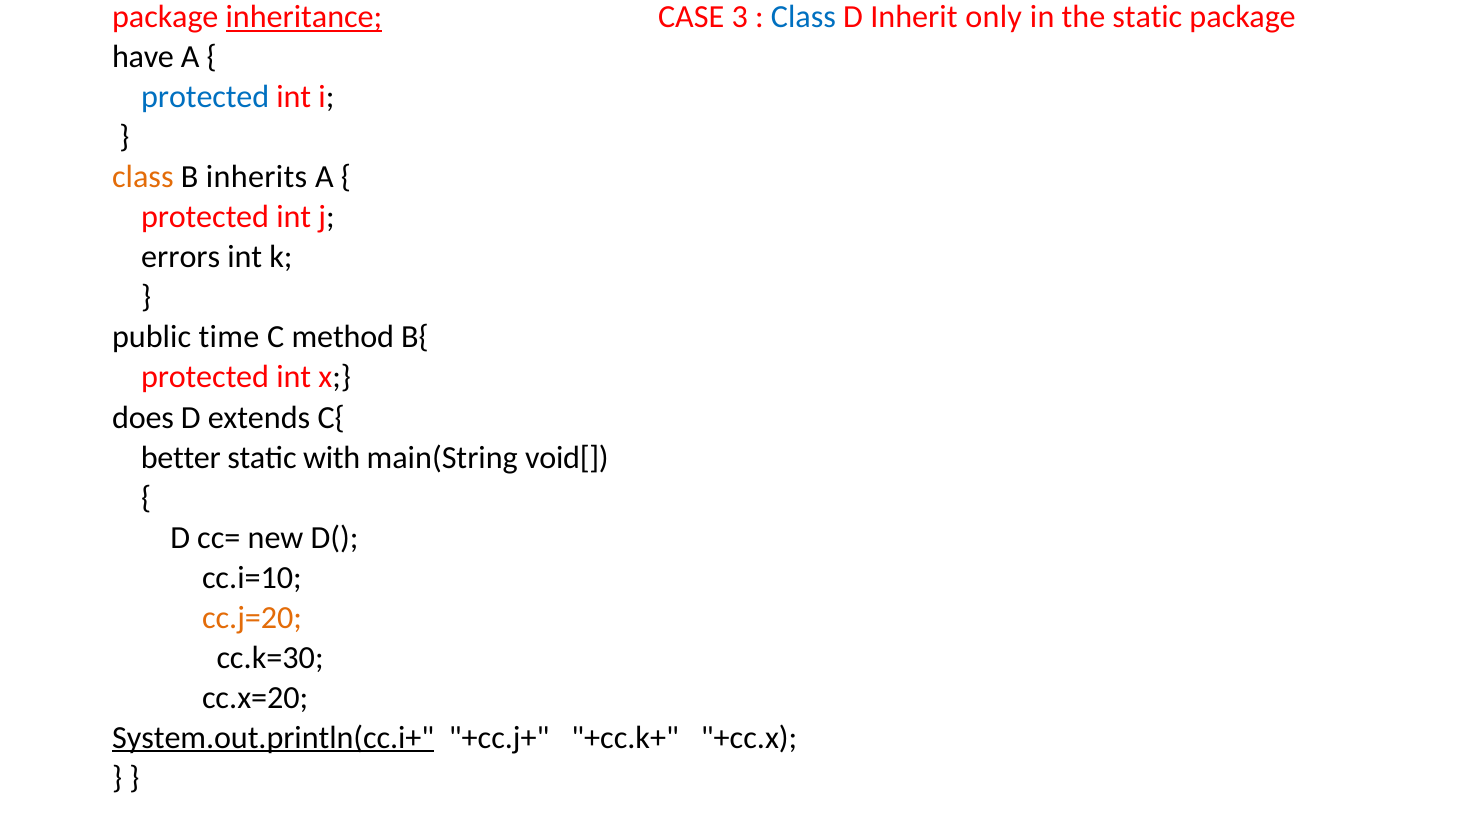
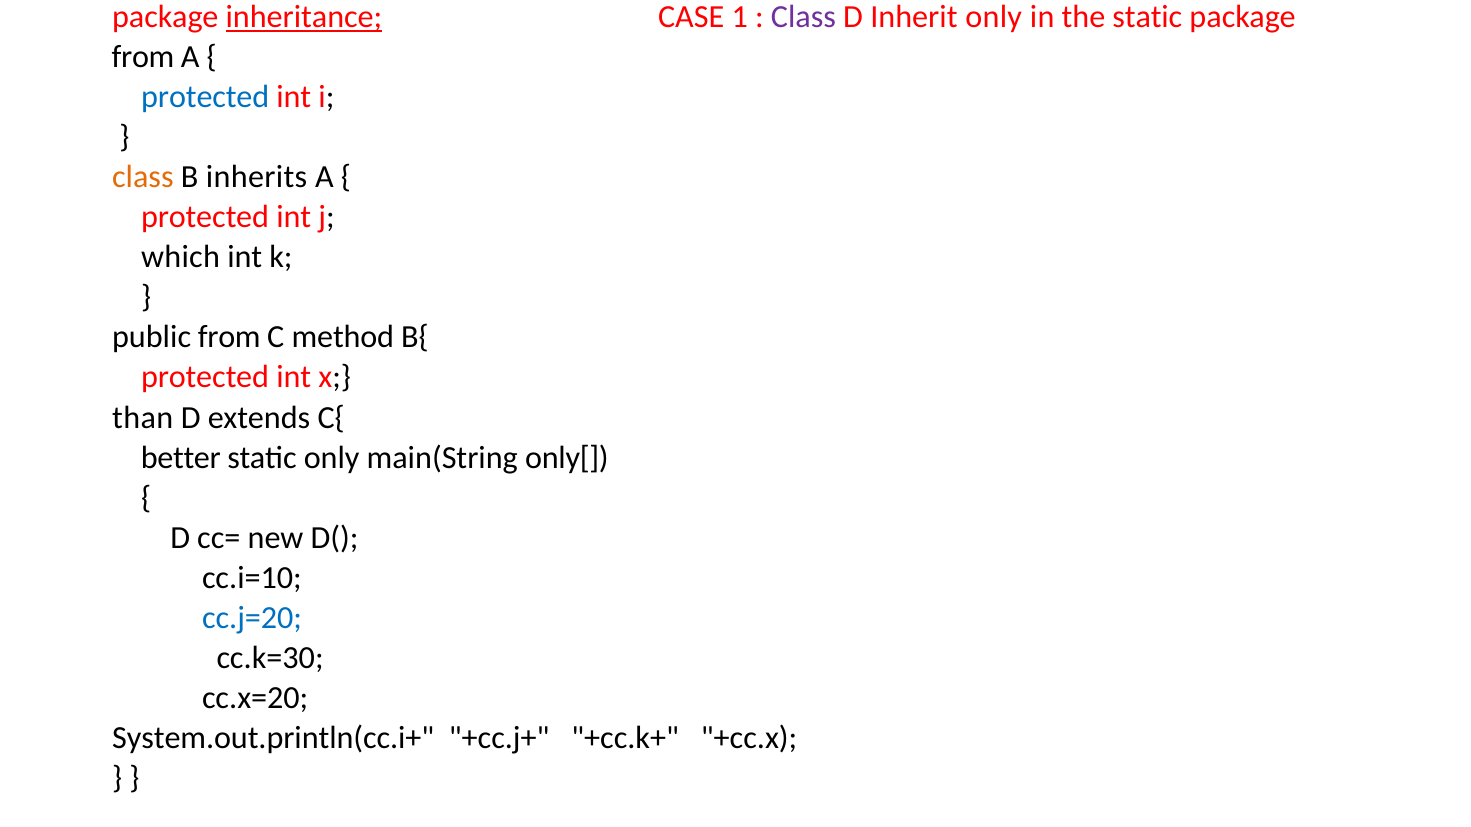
3: 3 -> 1
Class at (804, 17) colour: blue -> purple
have at (143, 57): have -> from
errors: errors -> which
public time: time -> from
does: does -> than
static with: with -> only
void[: void[ -> only[
cc.j=20 colour: orange -> blue
System.out.println(cc.i+ underline: present -> none
